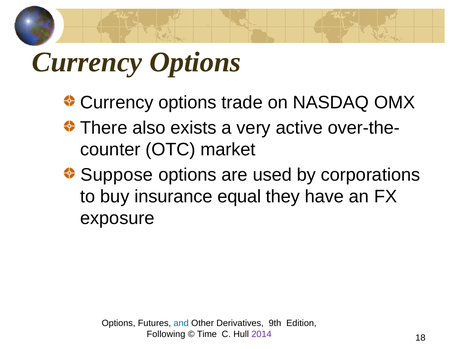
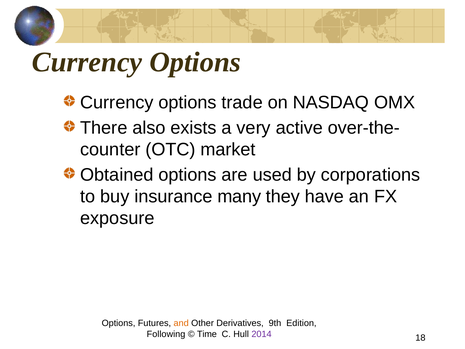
Suppose: Suppose -> Obtained
equal: equal -> many
and colour: blue -> orange
